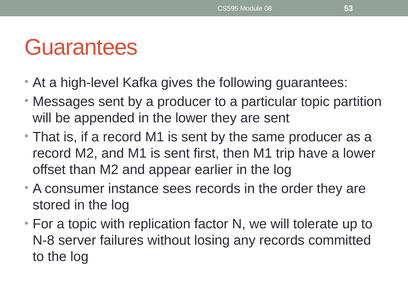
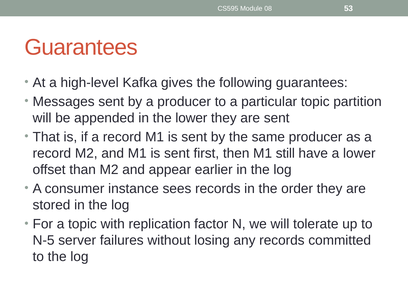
trip: trip -> still
N-8: N-8 -> N-5
